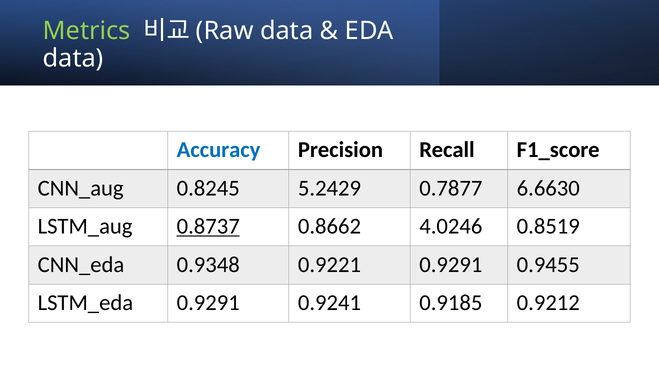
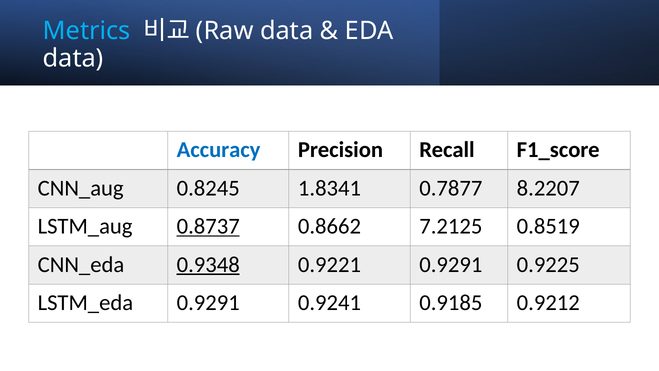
Metrics colour: light green -> light blue
5.2429: 5.2429 -> 1.8341
6.6630: 6.6630 -> 8.2207
4.0246: 4.0246 -> 7.2125
0.9348 underline: none -> present
0.9455: 0.9455 -> 0.9225
